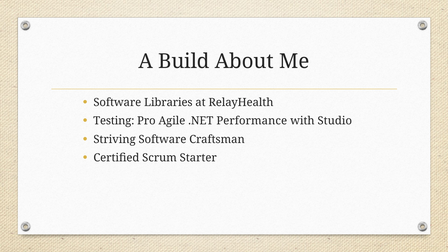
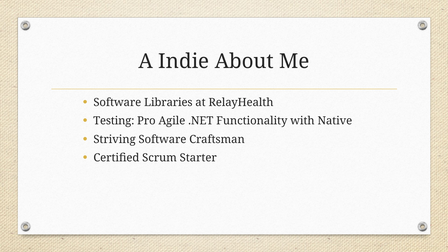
Build: Build -> Indie
Performance: Performance -> Functionality
Studio: Studio -> Native
